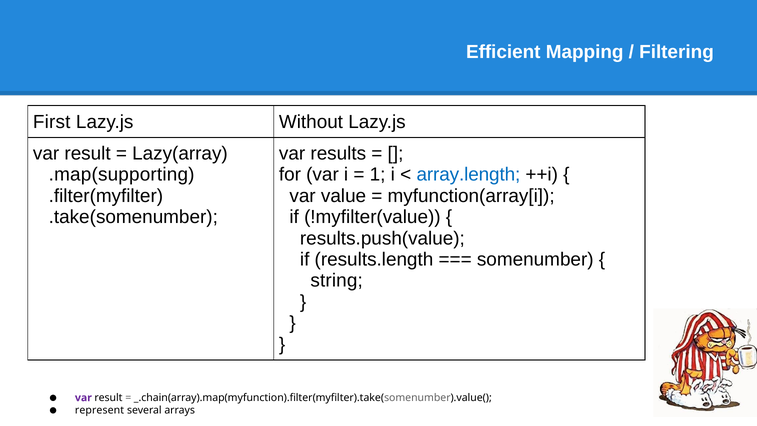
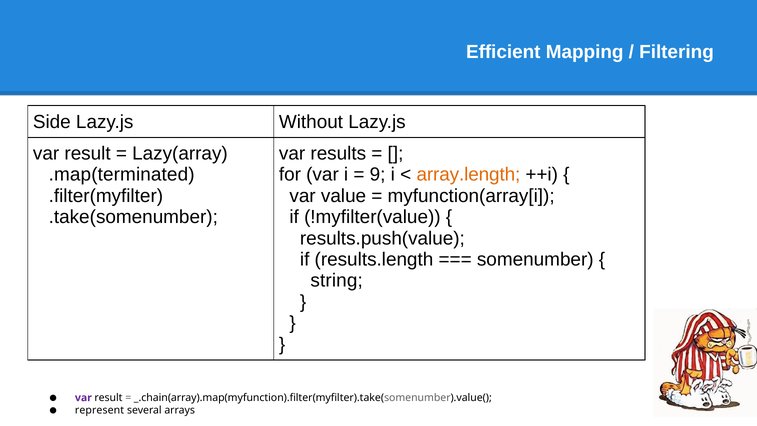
First: First -> Side
.map(supporting: .map(supporting -> .map(terminated
1: 1 -> 9
array.length colour: blue -> orange
